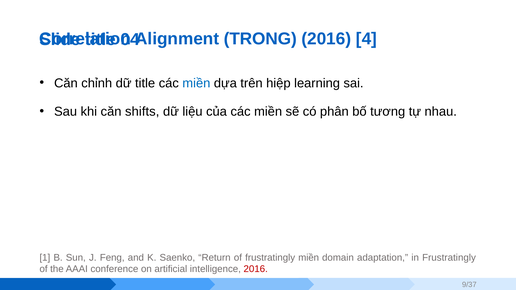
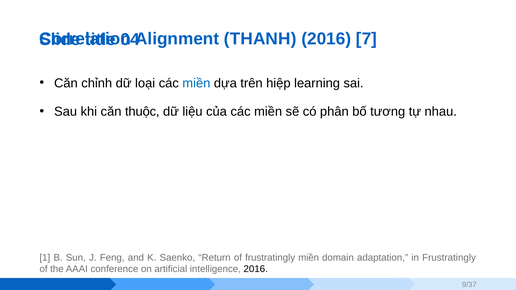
TRONG: TRONG -> THANH
4: 4 -> 7
dữ title: title -> loại
shifts: shifts -> thuộc
2016 at (256, 269) colour: red -> black
